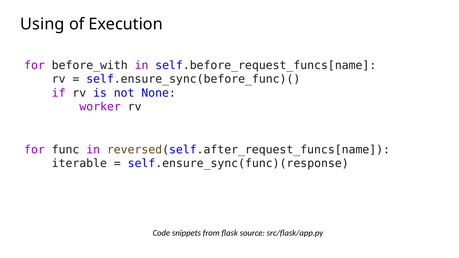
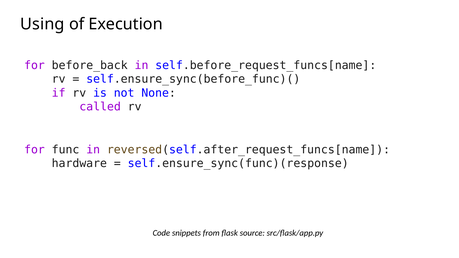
before_with: before_with -> before_back
worker: worker -> called
iterable: iterable -> hardware
